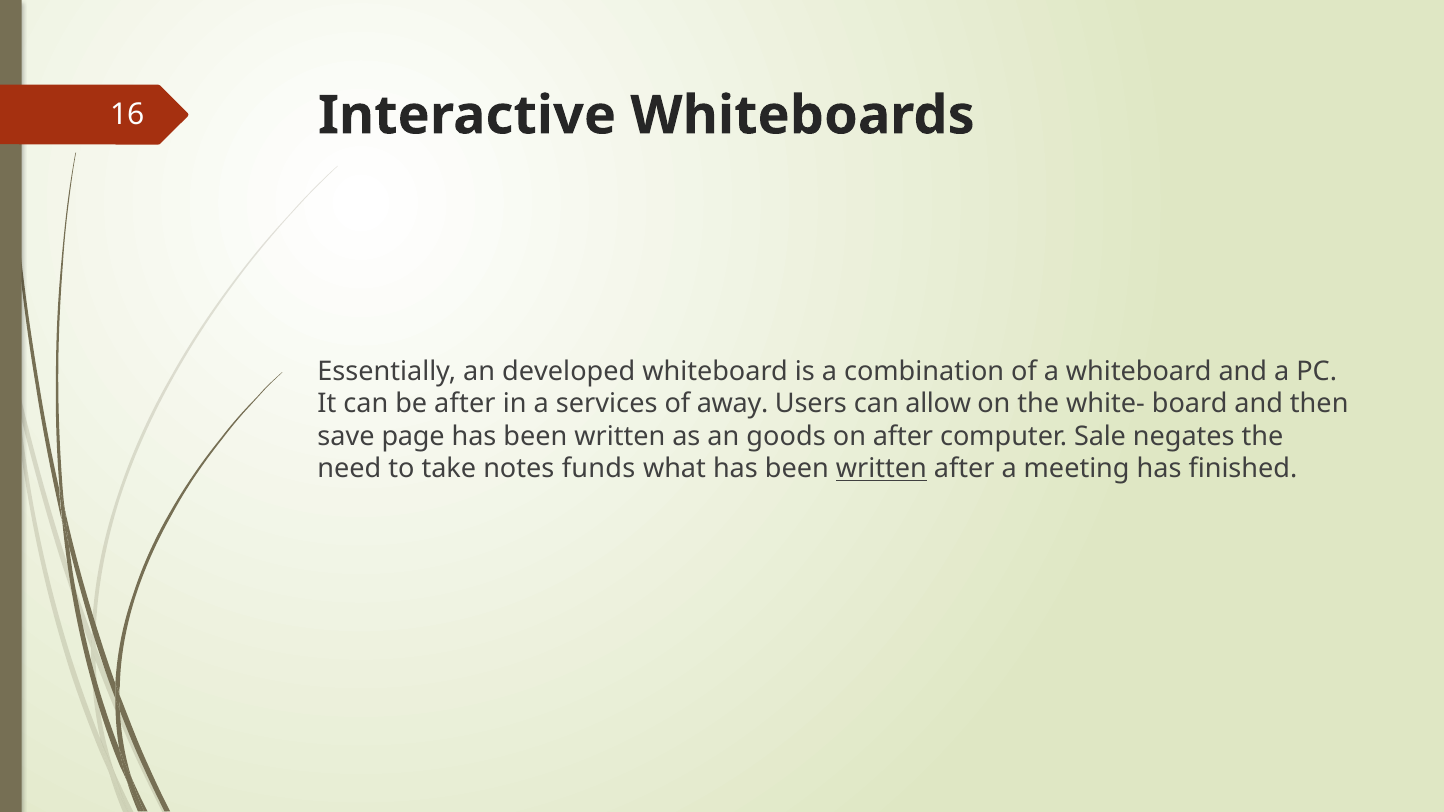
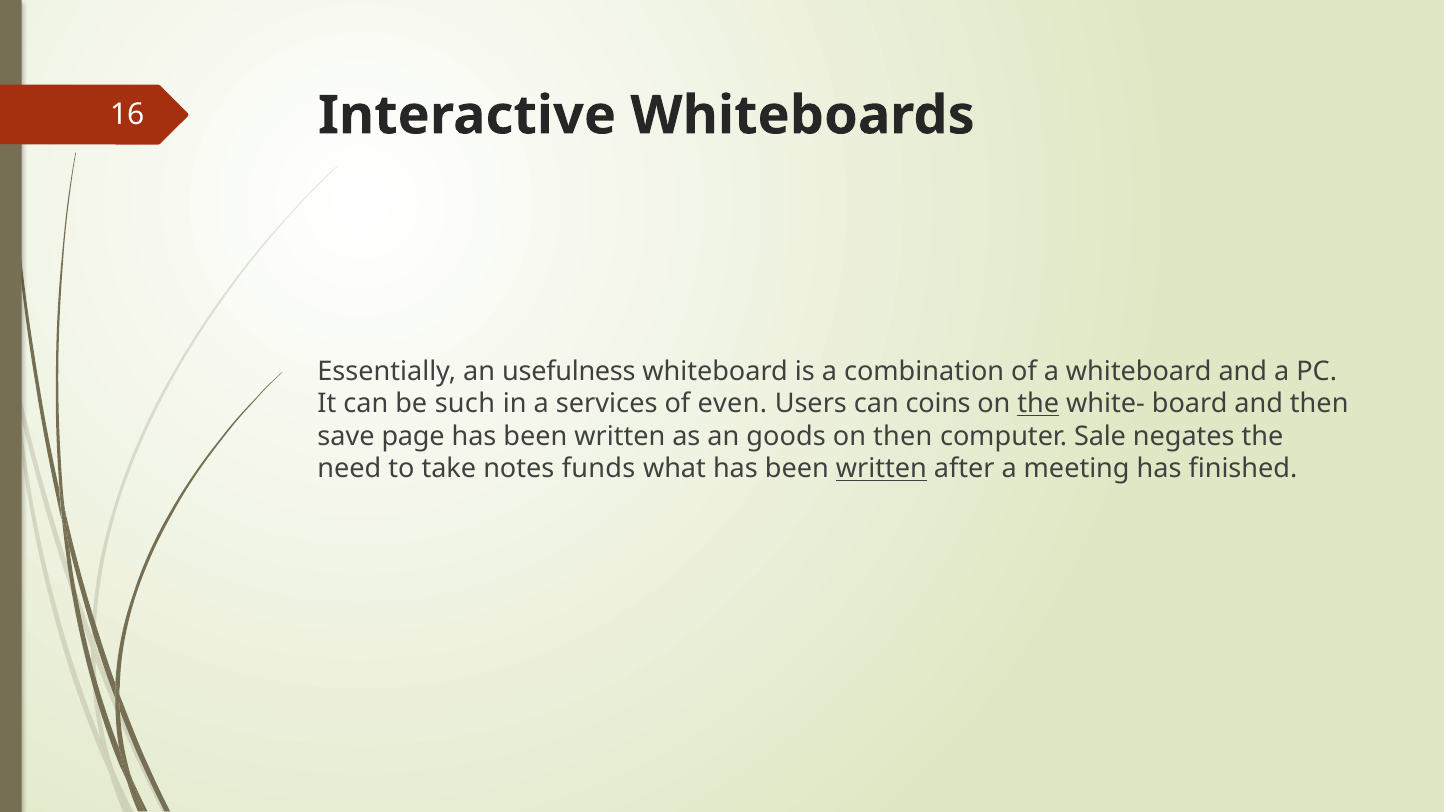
developed: developed -> usefulness
be after: after -> such
away: away -> even
allow: allow -> coins
the at (1038, 404) underline: none -> present
on after: after -> then
